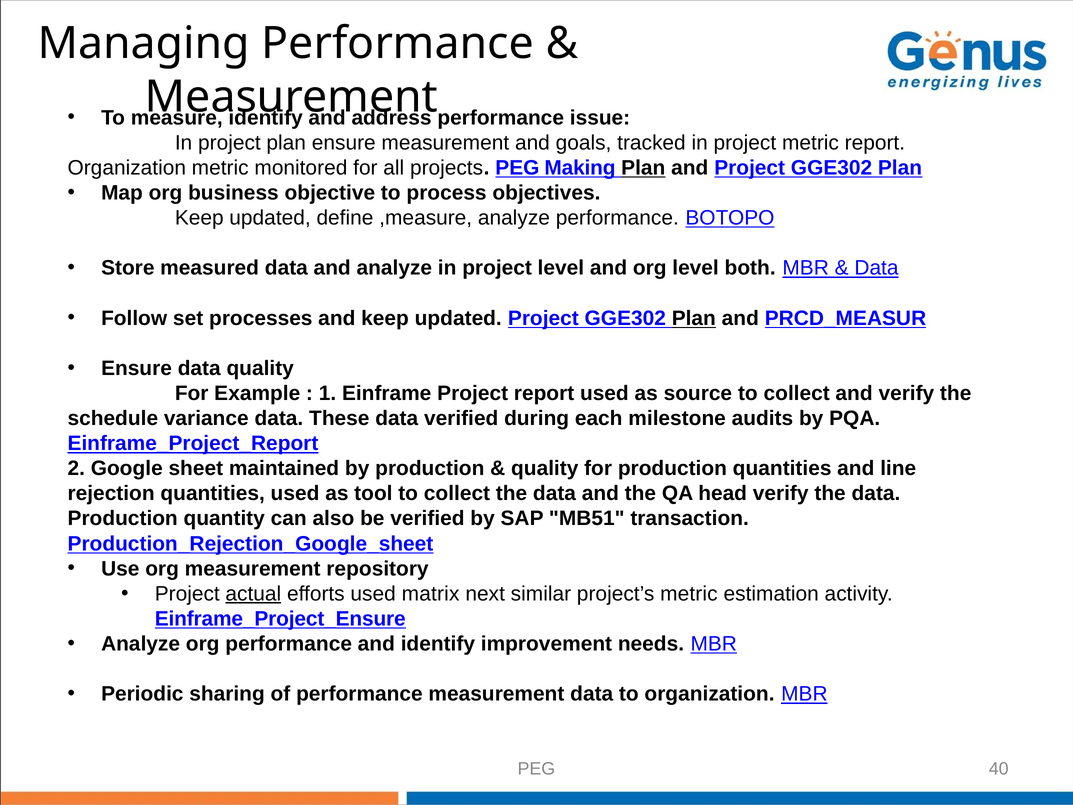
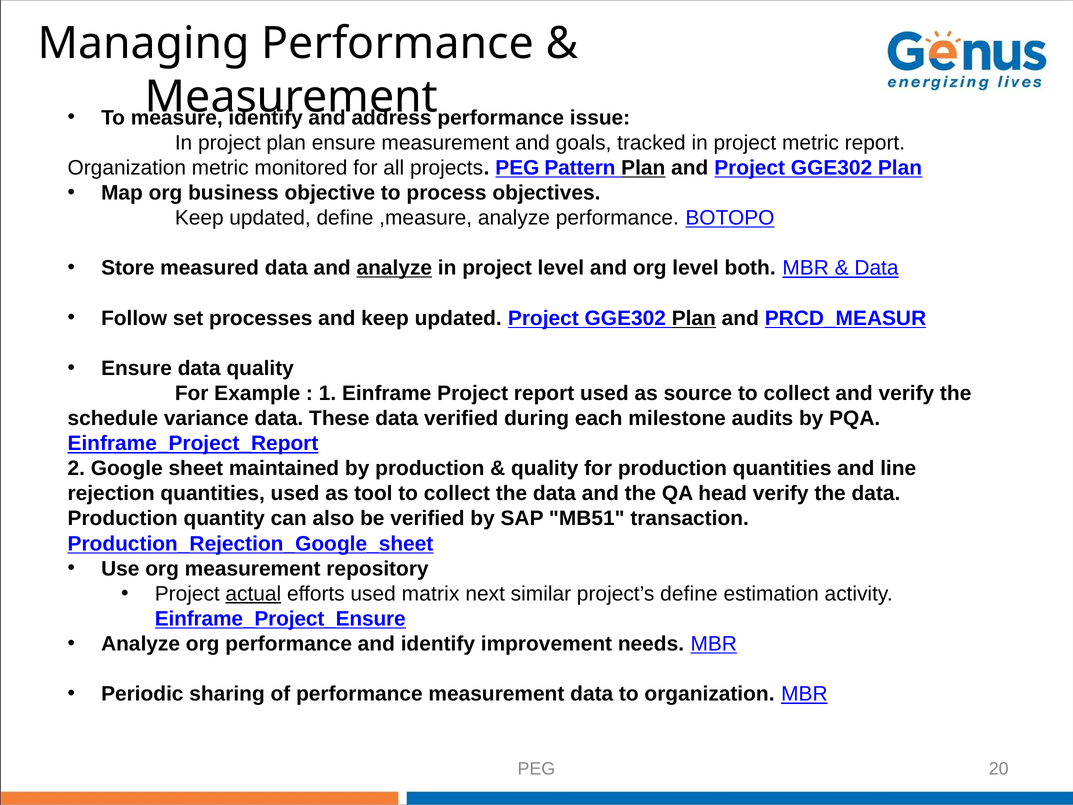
Making: Making -> Pattern
analyze at (394, 268) underline: none -> present
project’s metric: metric -> define
40: 40 -> 20
